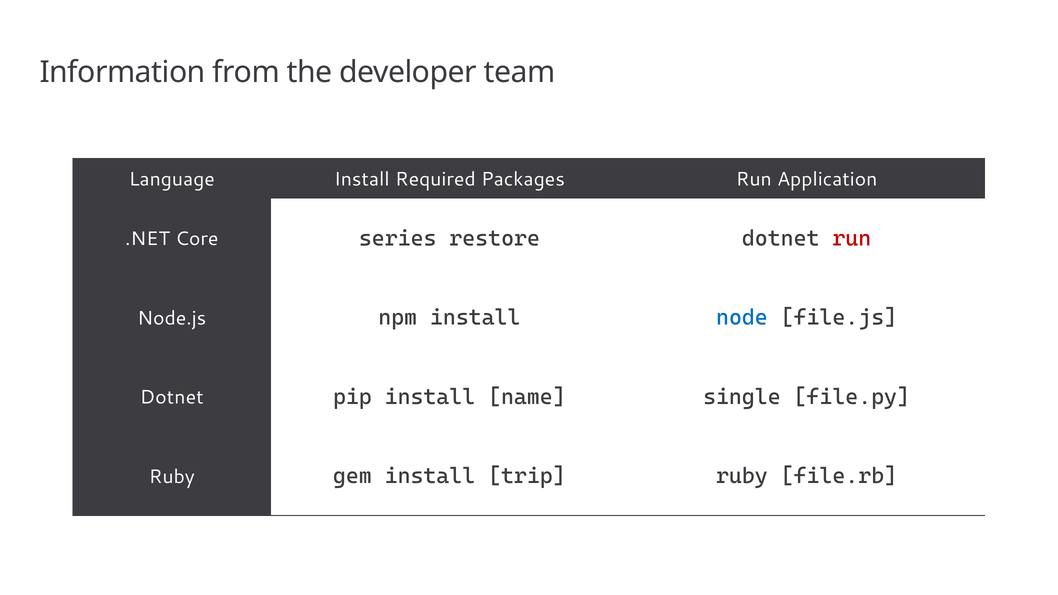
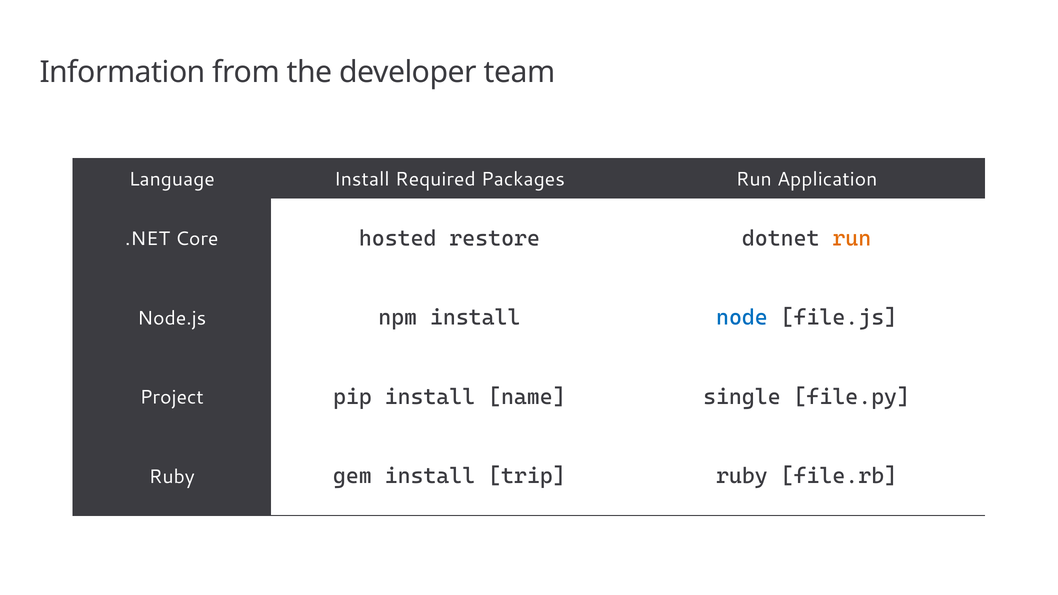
series: series -> hosted
run at (852, 238) colour: red -> orange
Dotnet at (172, 398): Dotnet -> Project
